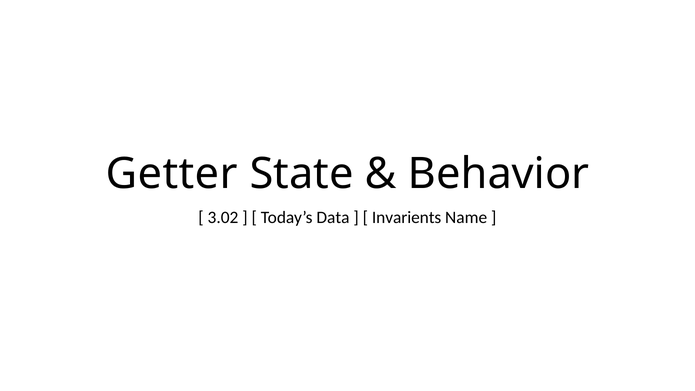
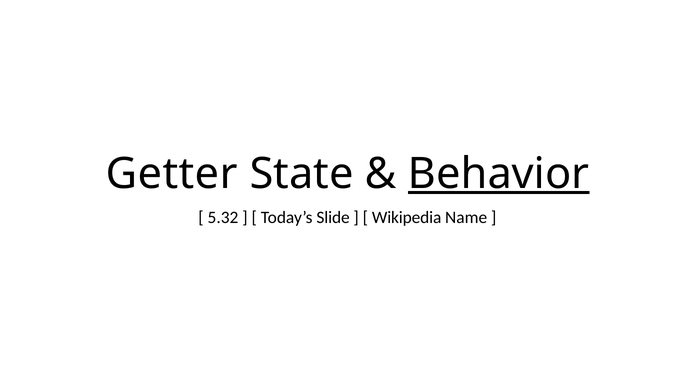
Behavior underline: none -> present
3.02: 3.02 -> 5.32
Data: Data -> Slide
Invarients: Invarients -> Wikipedia
